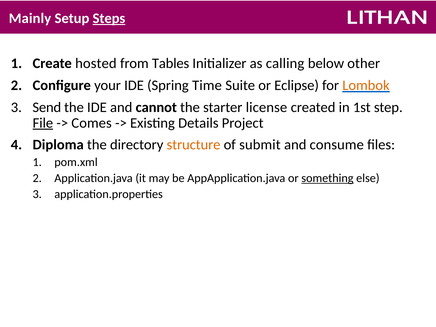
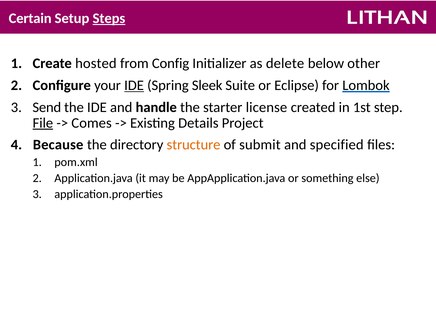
Mainly: Mainly -> Certain
Tables: Tables -> Config
calling: calling -> delete
IDE at (134, 85) underline: none -> present
Time: Time -> Sleek
Lombok colour: orange -> black
cannot: cannot -> handle
Diploma: Diploma -> Because
consume: consume -> specified
something underline: present -> none
